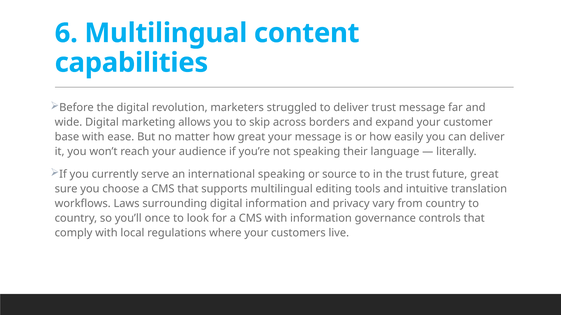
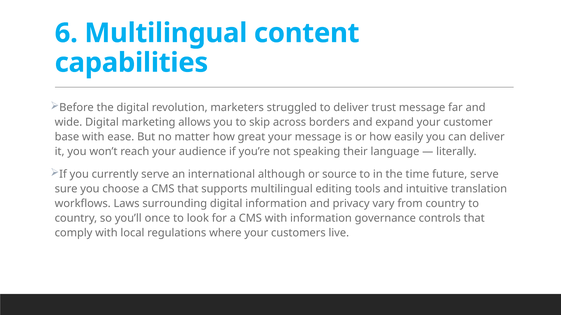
international speaking: speaking -> although
the trust: trust -> time
future great: great -> serve
